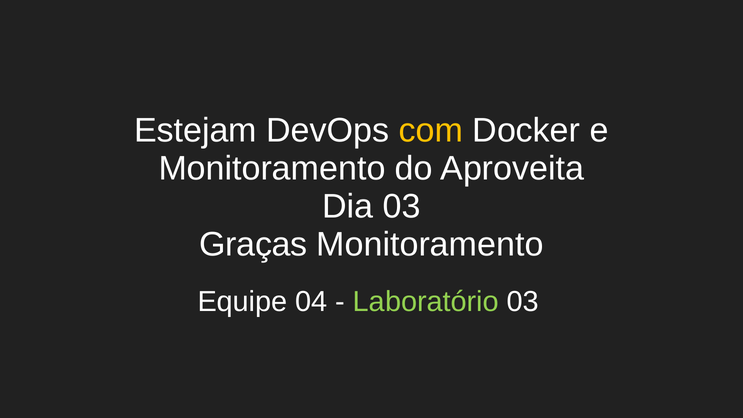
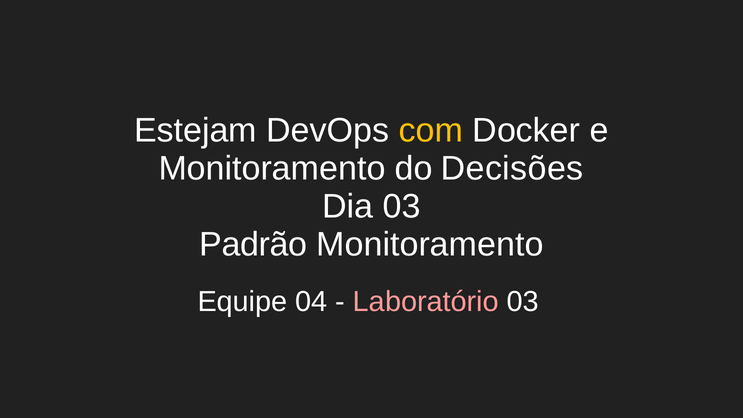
Aproveita: Aproveita -> Decisões
Graças: Graças -> Padrão
Laboratório colour: light green -> pink
